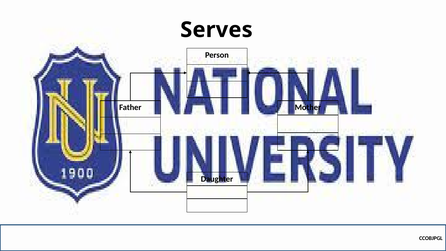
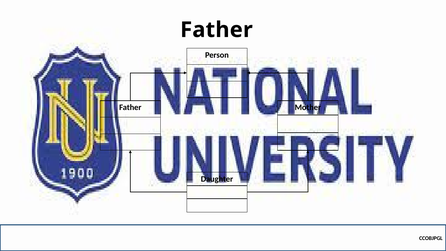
Serves at (216, 30): Serves -> Father
